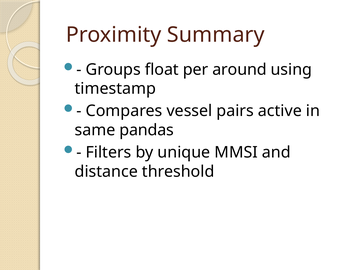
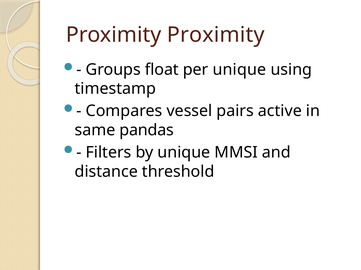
Proximity Summary: Summary -> Proximity
per around: around -> unique
